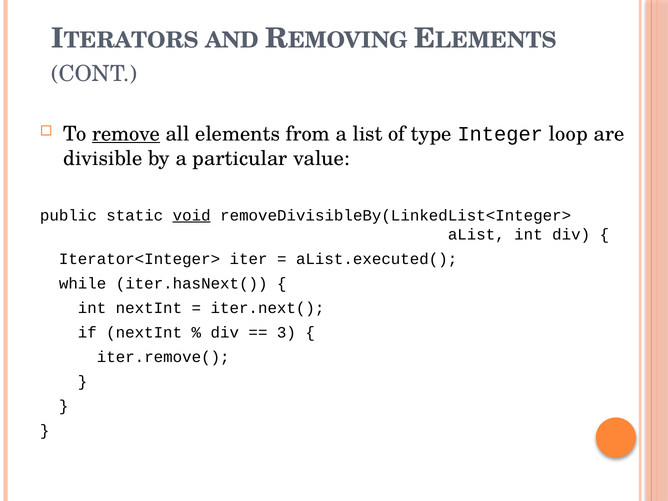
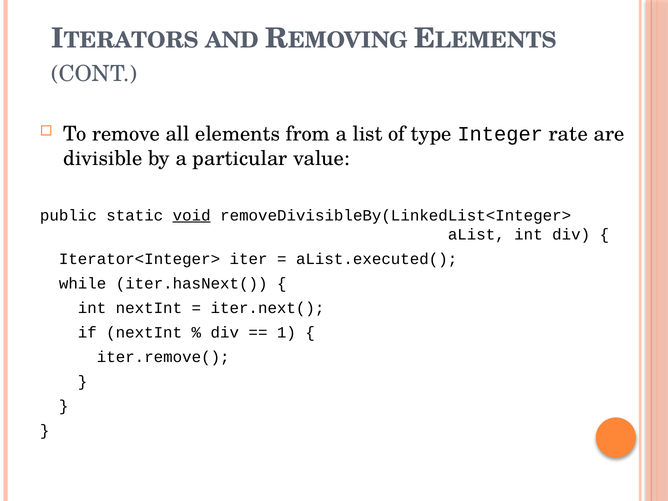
remove underline: present -> none
loop: loop -> rate
3: 3 -> 1
